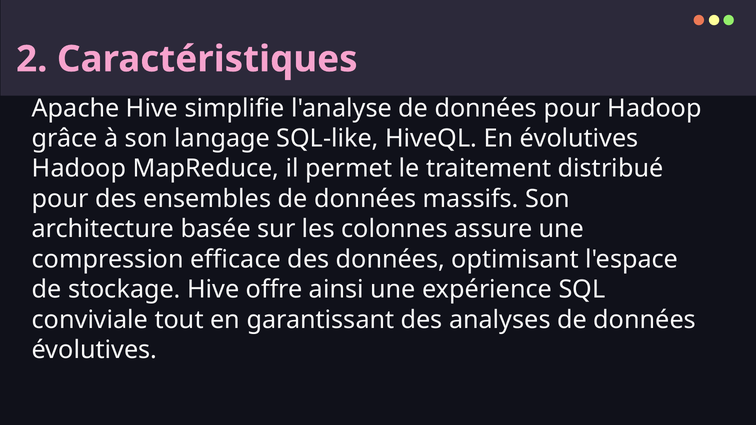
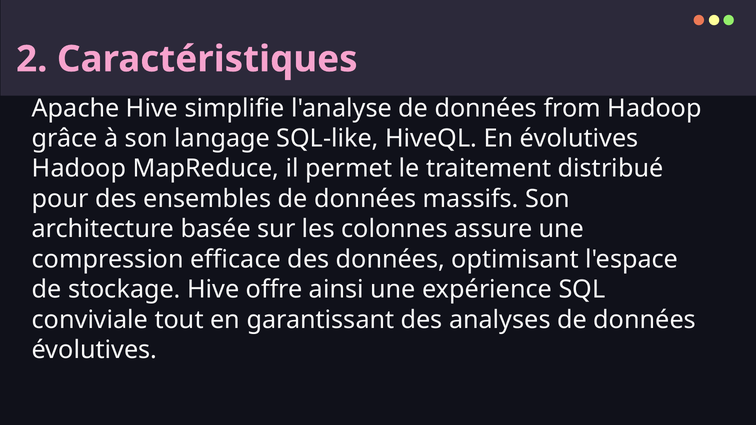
données pour: pour -> from
